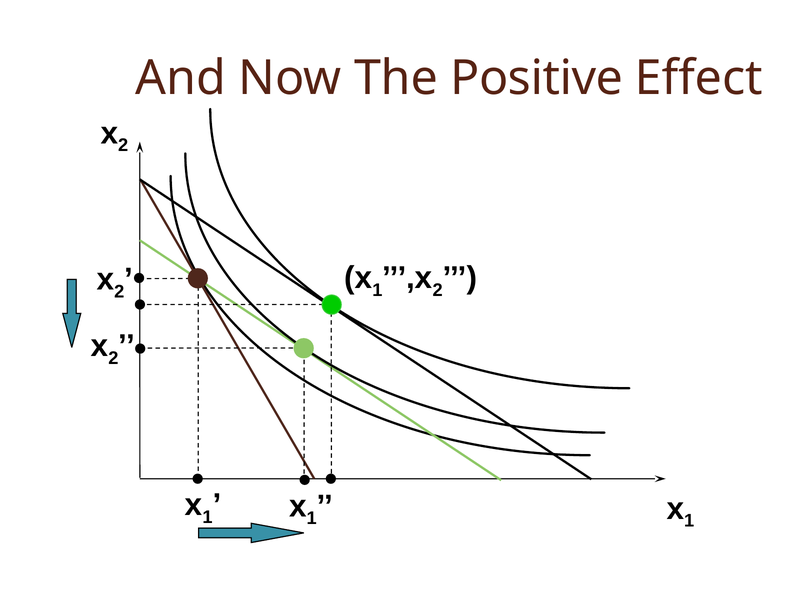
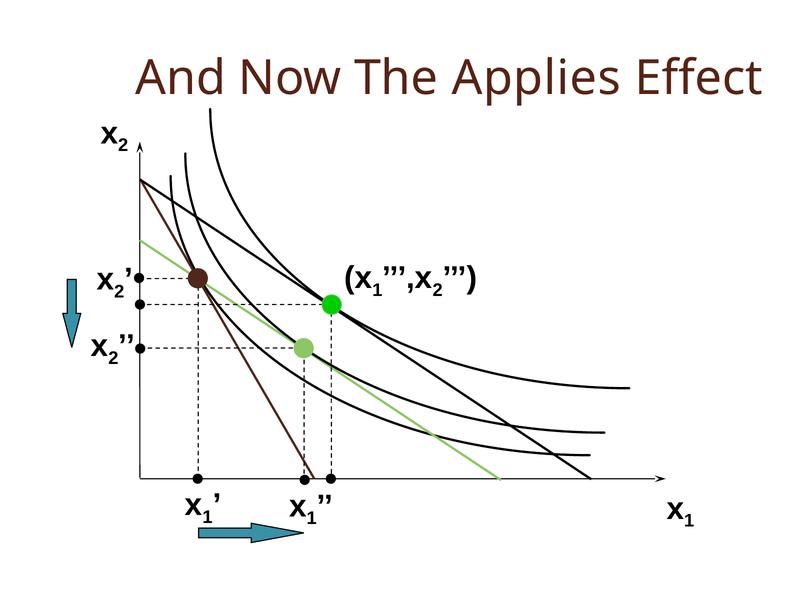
Positive: Positive -> Applies
